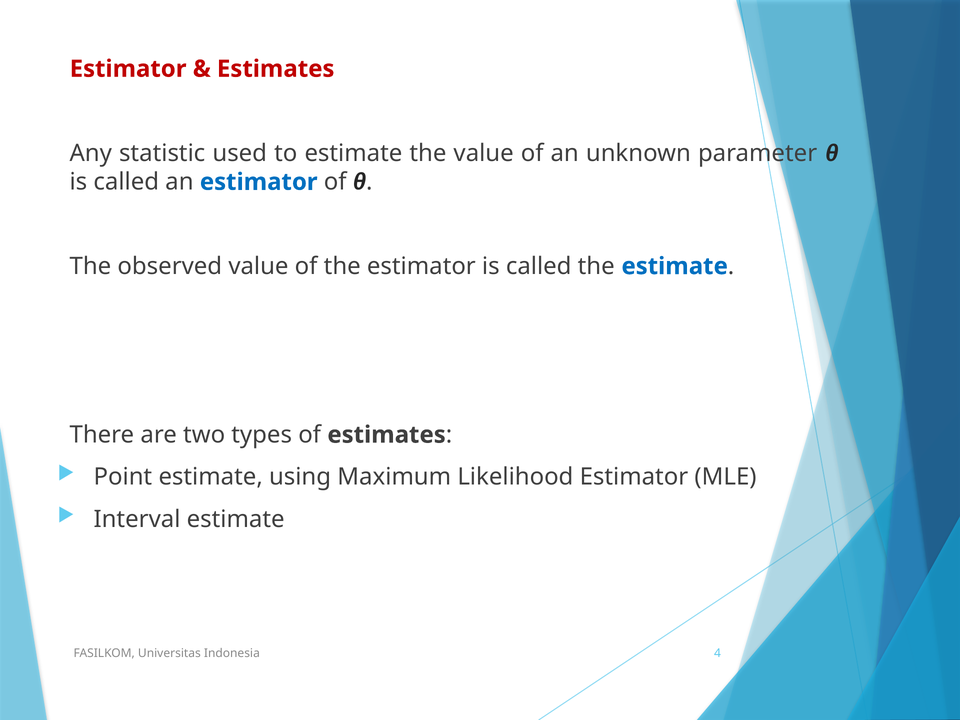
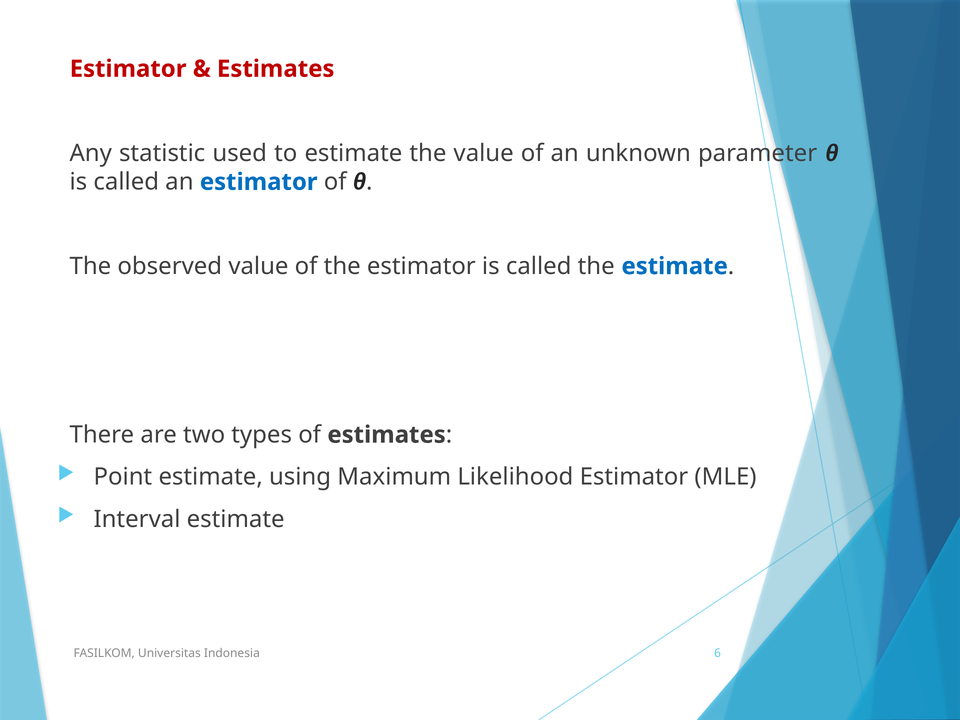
4: 4 -> 6
